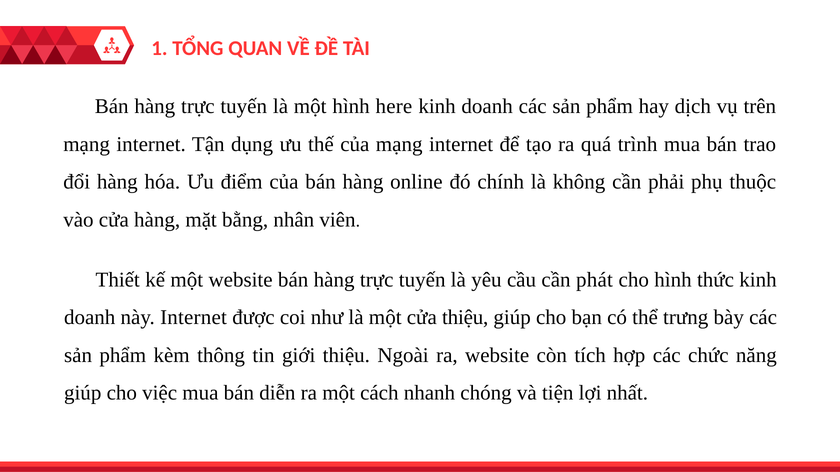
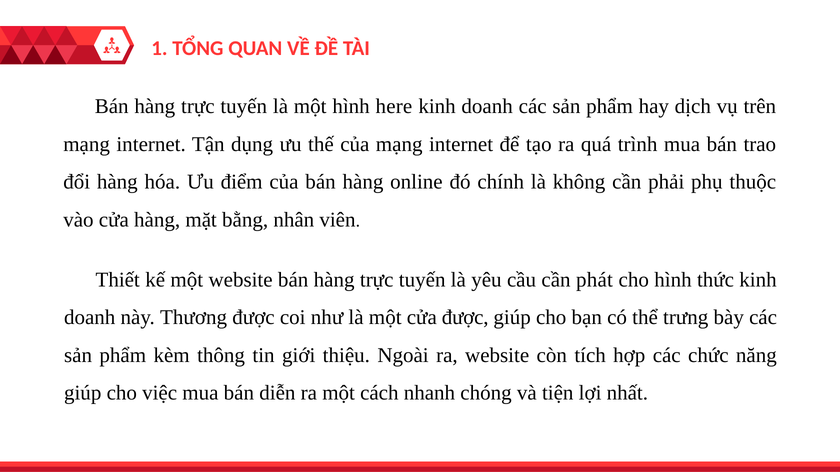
Internet at (194, 318): Internet -> Thương
cửa thiệu: thiệu -> được
